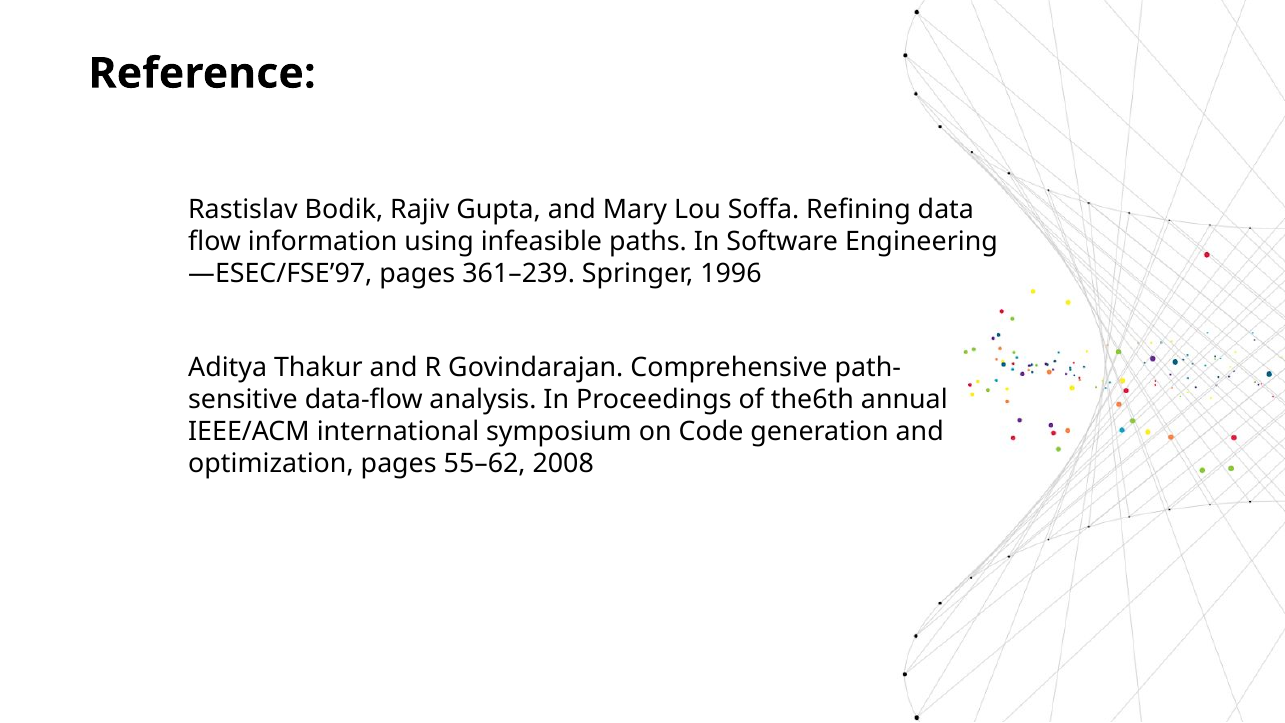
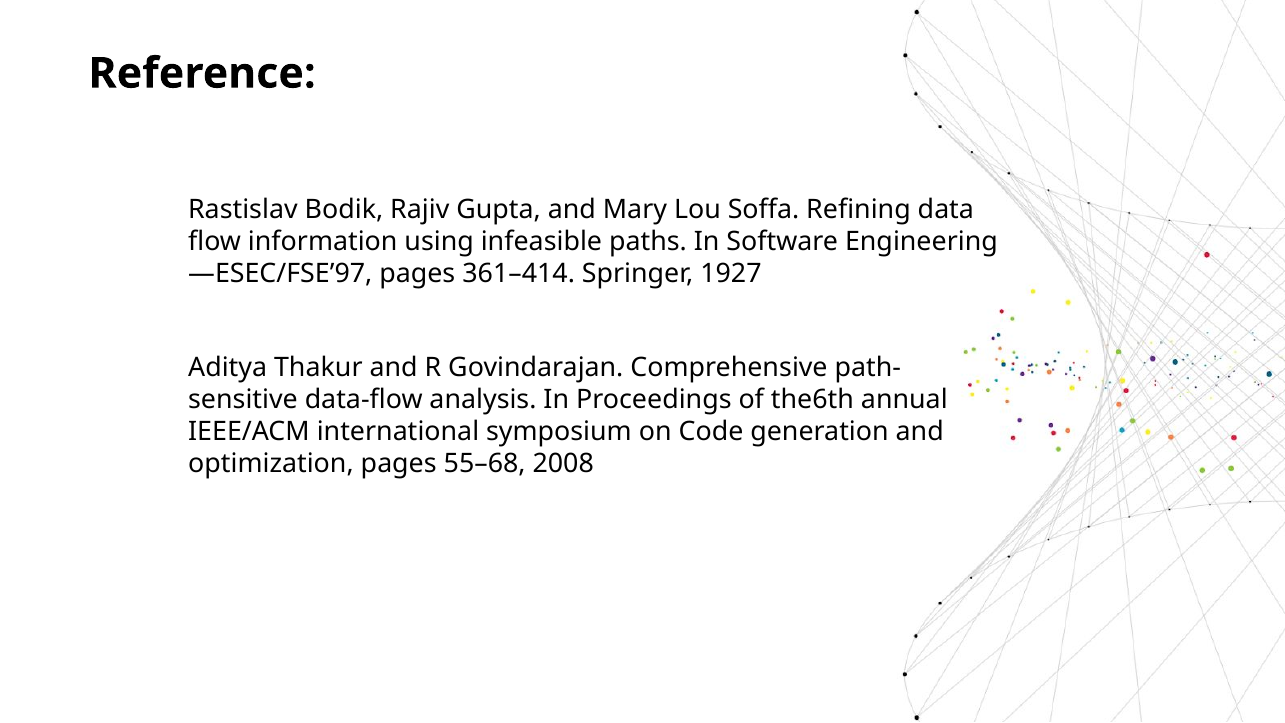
361–239: 361–239 -> 361–414
1996: 1996 -> 1927
55–62: 55–62 -> 55–68
